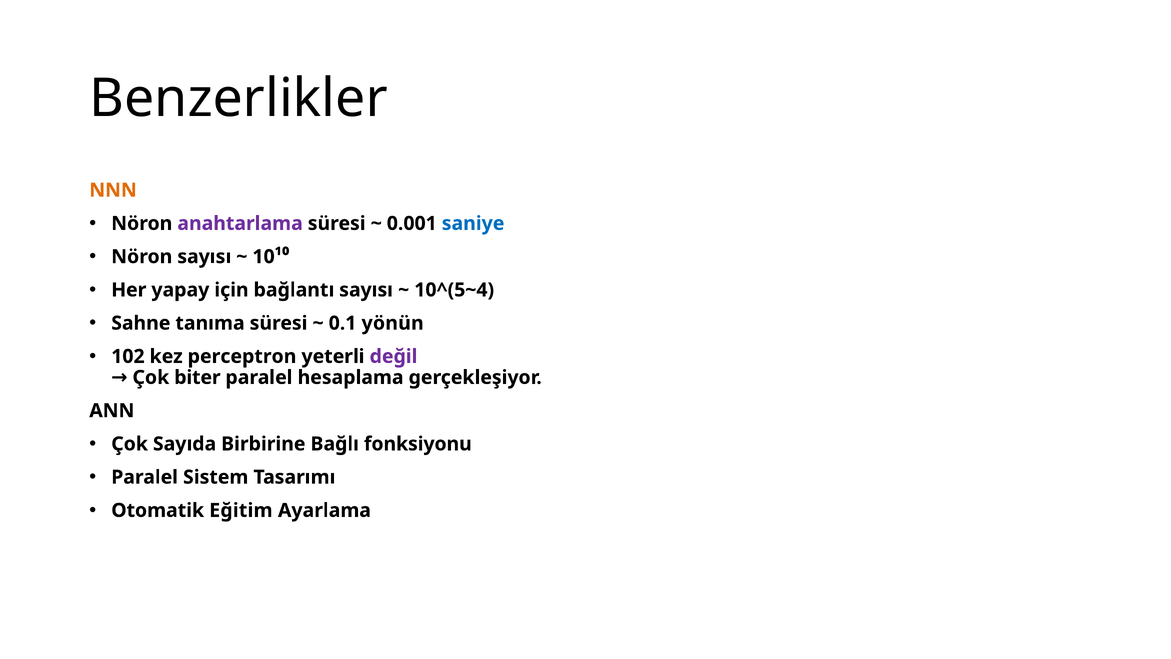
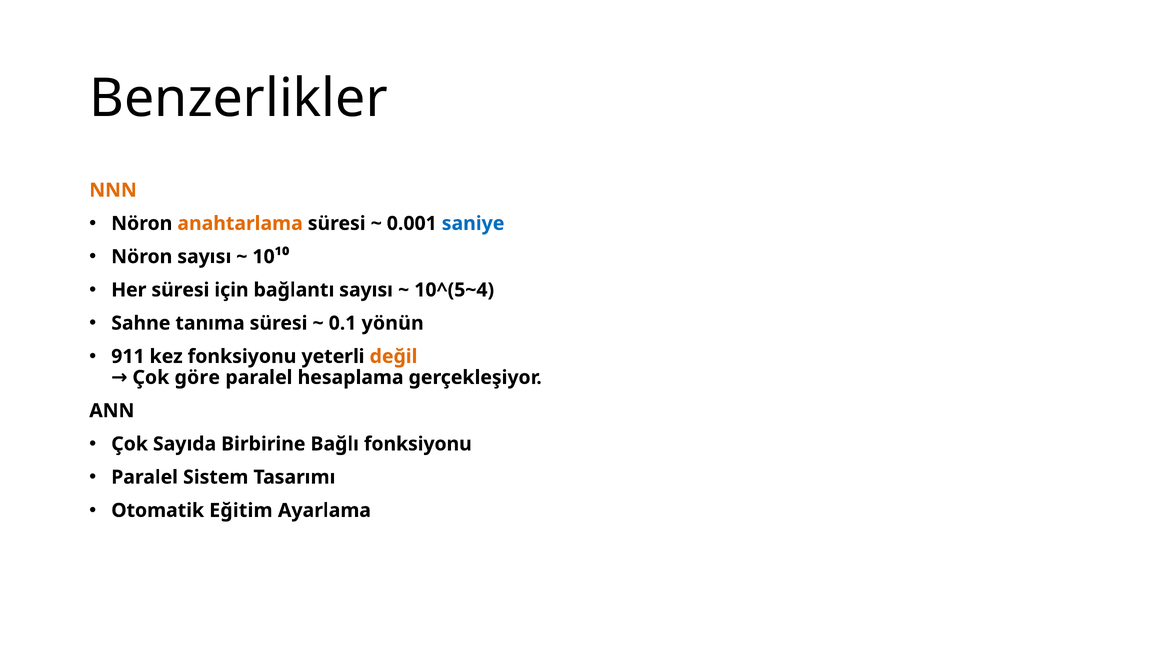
anahtarlama colour: purple -> orange
Her yapay: yapay -> süresi
102: 102 -> 911
kez perceptron: perceptron -> fonksiyonu
değil colour: purple -> orange
biter: biter -> göre
